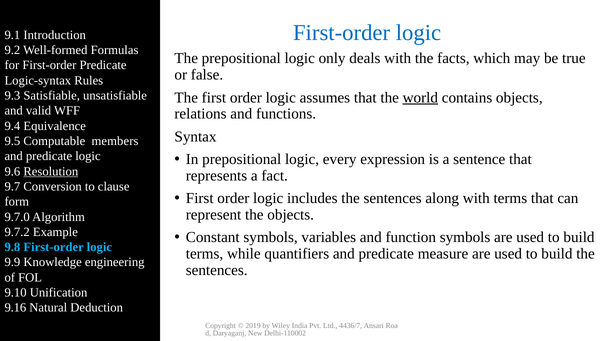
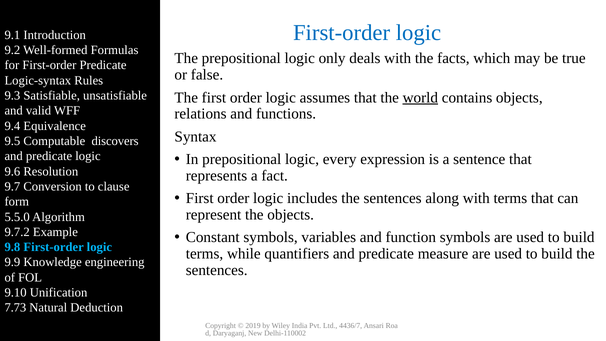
members: members -> discovers
Resolution underline: present -> none
9.7.0: 9.7.0 -> 5.5.0
9.16: 9.16 -> 7.73
